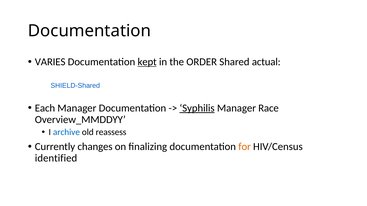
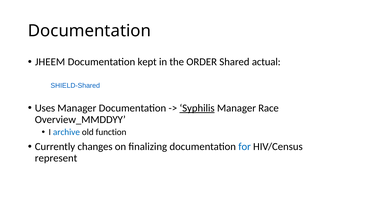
VARIES: VARIES -> JHEEM
kept underline: present -> none
Each: Each -> Uses
reassess: reassess -> function
for colour: orange -> blue
identified: identified -> represent
